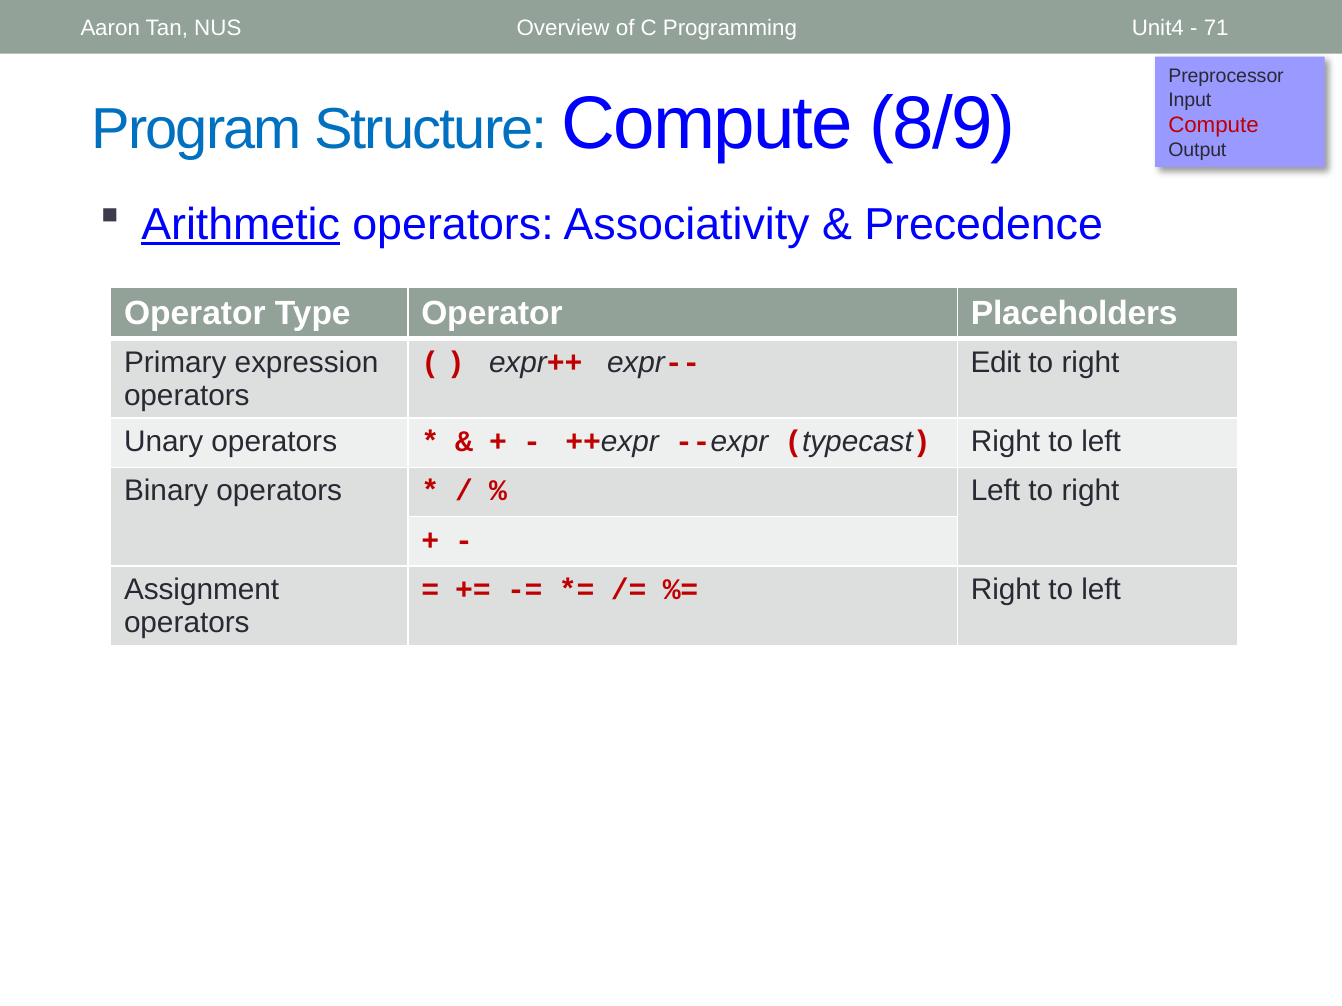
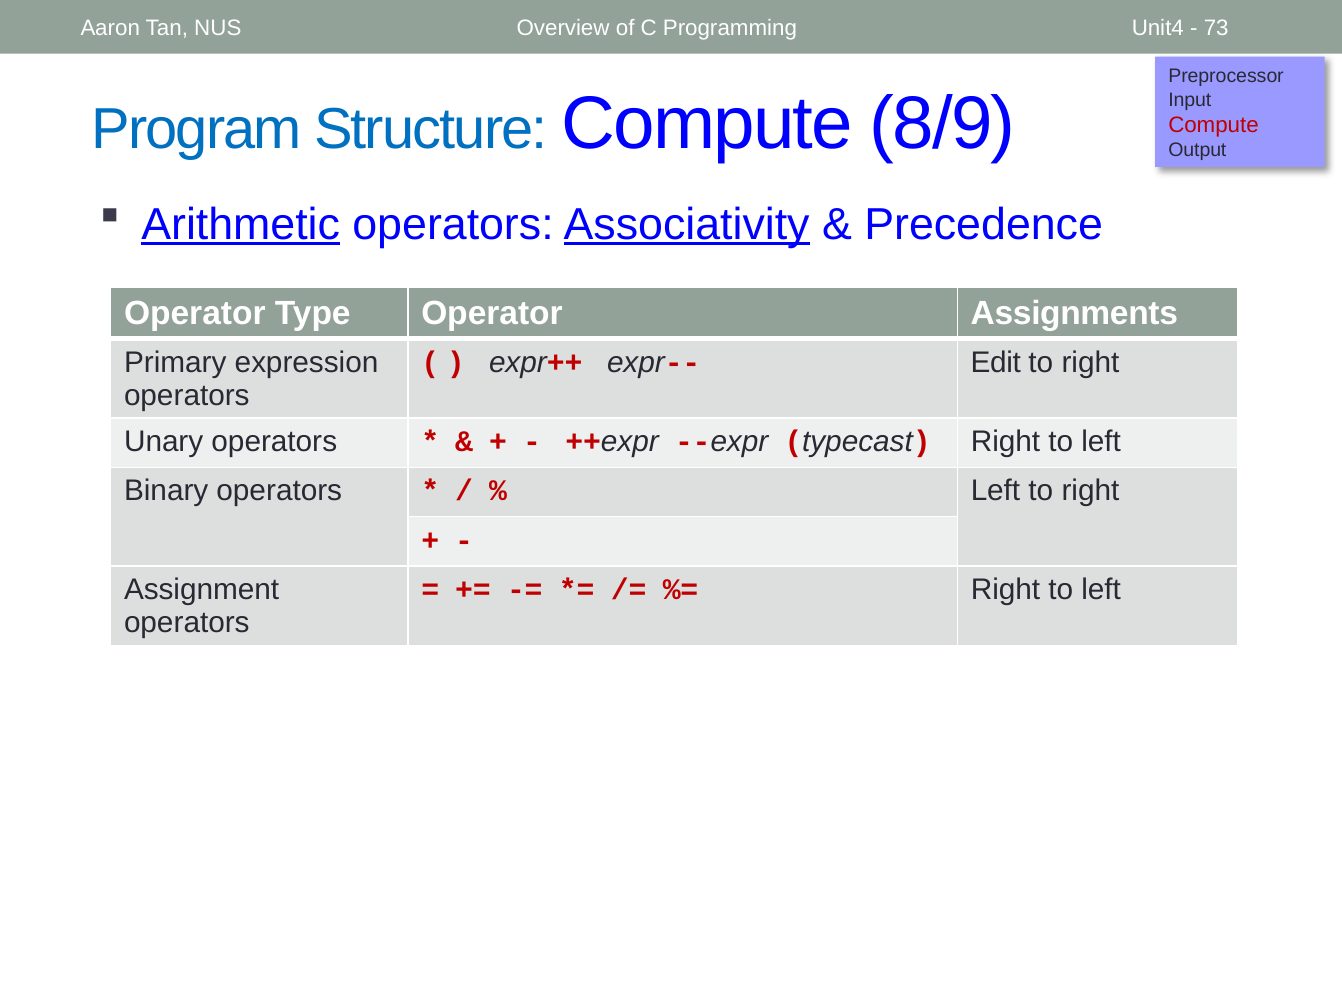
71: 71 -> 73
Associativity underline: none -> present
Placeholders: Placeholders -> Assignments
